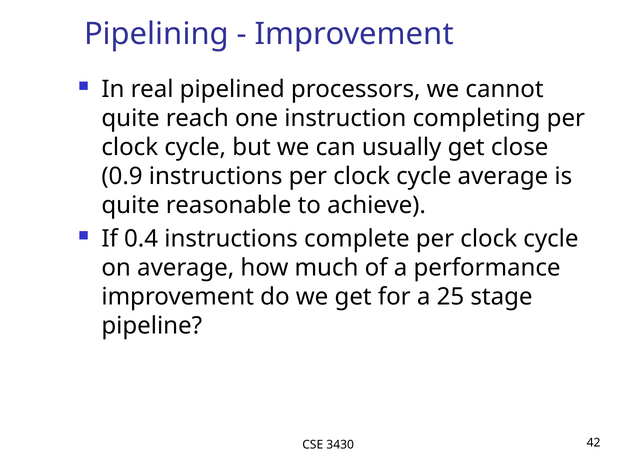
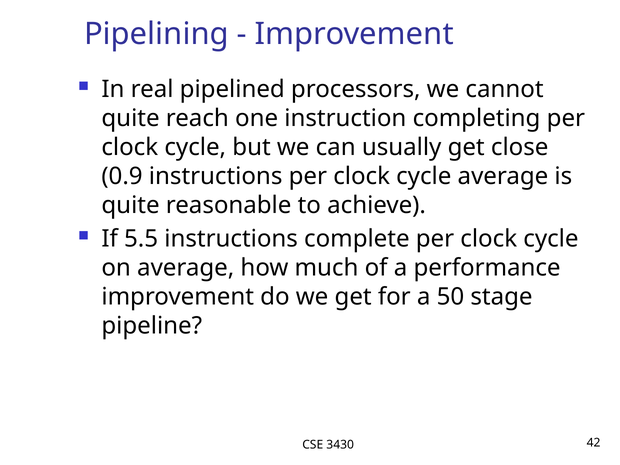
0.4: 0.4 -> 5.5
25: 25 -> 50
